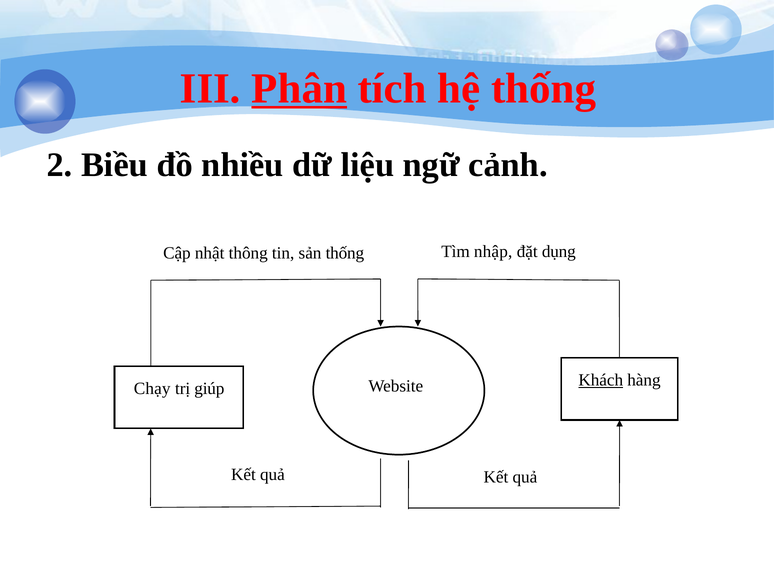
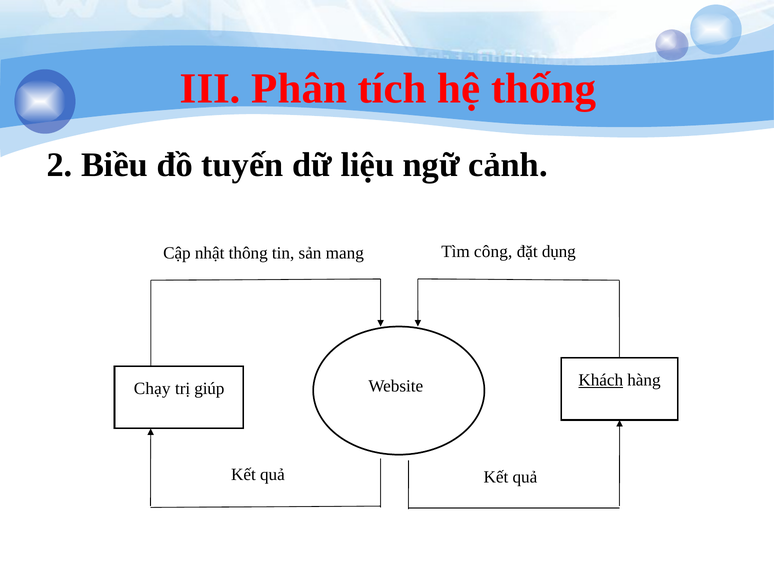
Phân underline: present -> none
nhiều: nhiều -> tuyến
nhập: nhập -> công
sản thống: thống -> mang
